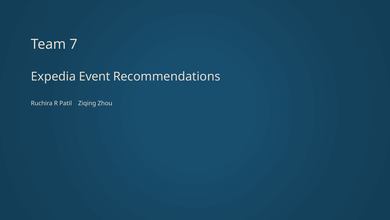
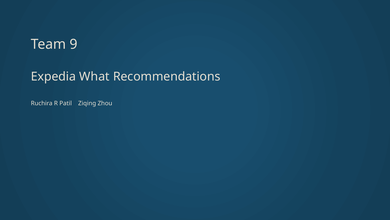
7: 7 -> 9
Event: Event -> What
